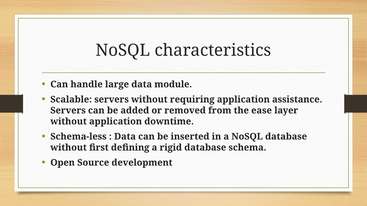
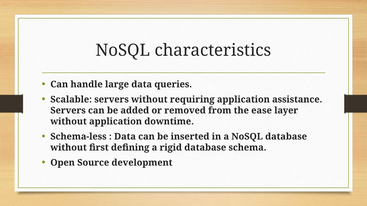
module: module -> queries
